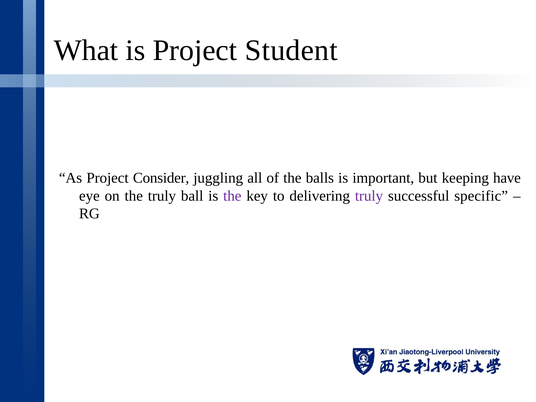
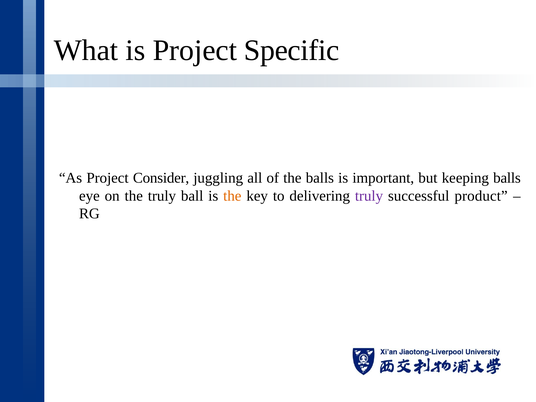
Student: Student -> Specific
keeping have: have -> balls
the at (232, 196) colour: purple -> orange
specific: specific -> product
